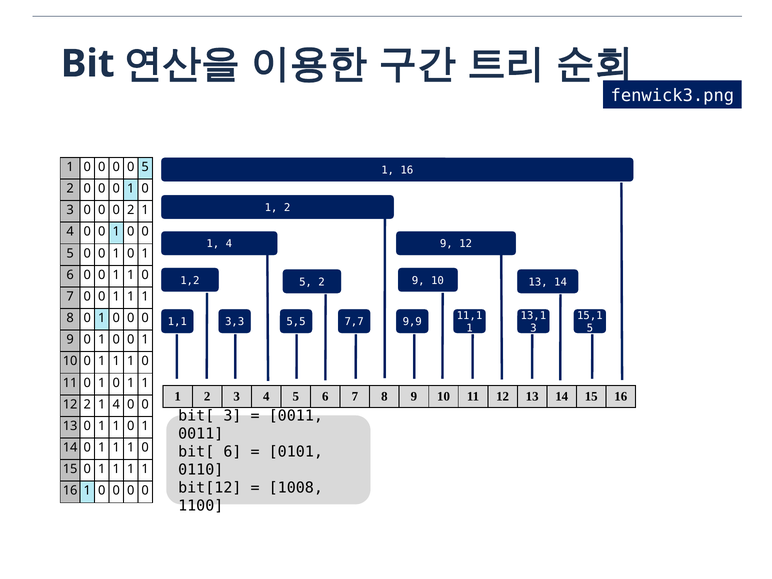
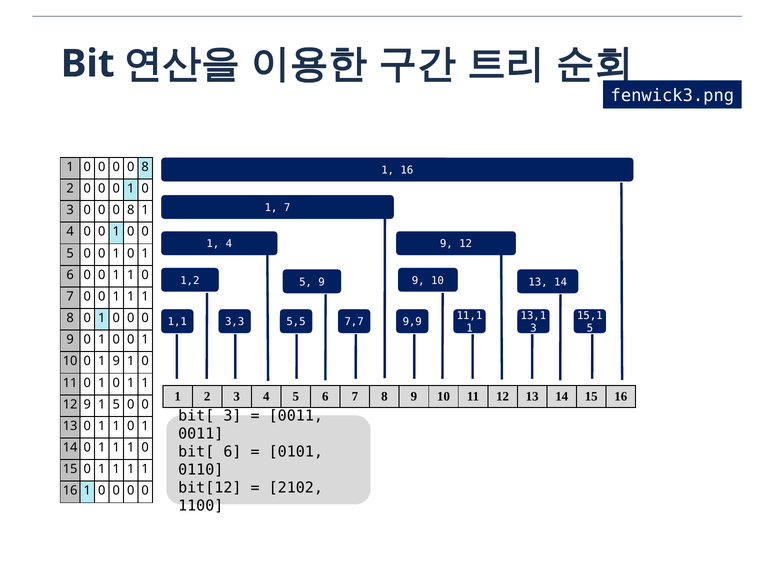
5 at (145, 167): 5 -> 8
2 at (287, 208): 2 -> 7
2 at (131, 210): 2 -> 8
2 at (322, 282): 2 -> 9
10 0 1 1: 1 -> 9
12 2: 2 -> 9
4 at (116, 404): 4 -> 5
1008: 1008 -> 2102
